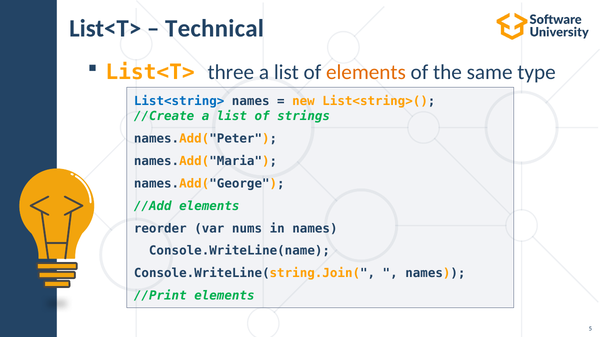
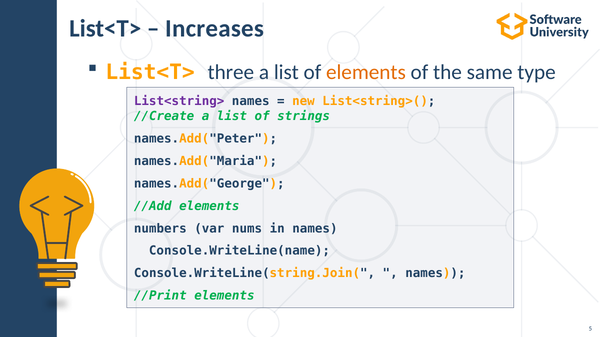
Technical: Technical -> Increases
List<string> colour: blue -> purple
reorder: reorder -> numbers
